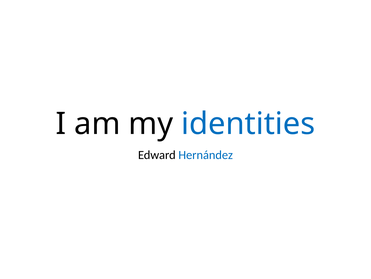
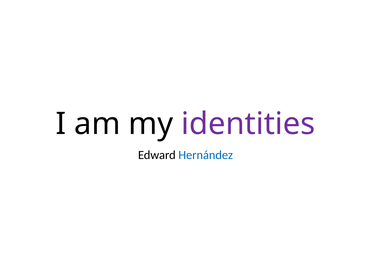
identities colour: blue -> purple
